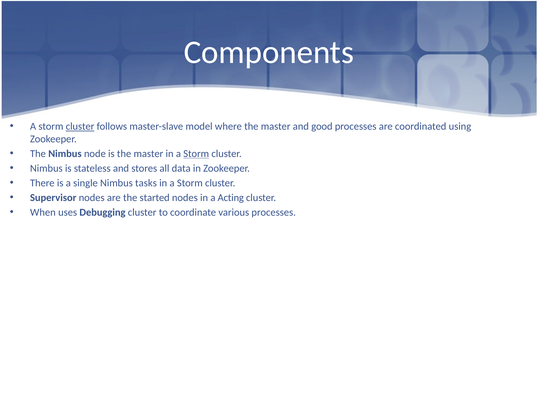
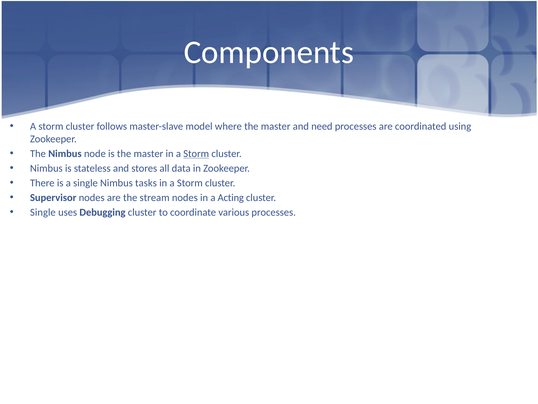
cluster at (80, 126) underline: present -> none
good: good -> need
started: started -> stream
When at (43, 212): When -> Single
